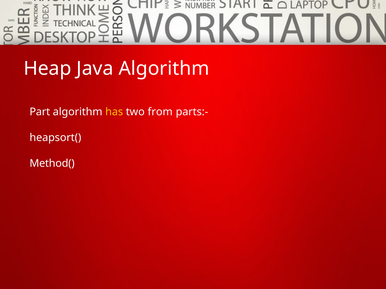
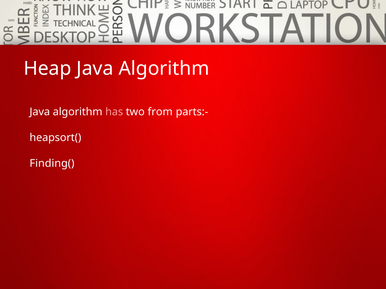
Part at (40, 112): Part -> Java
has colour: yellow -> pink
Method(: Method( -> Finding(
